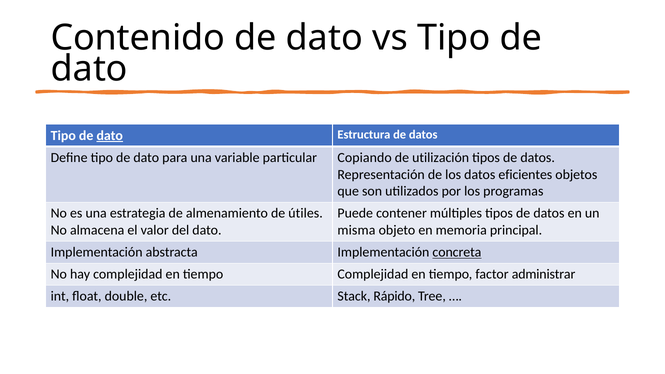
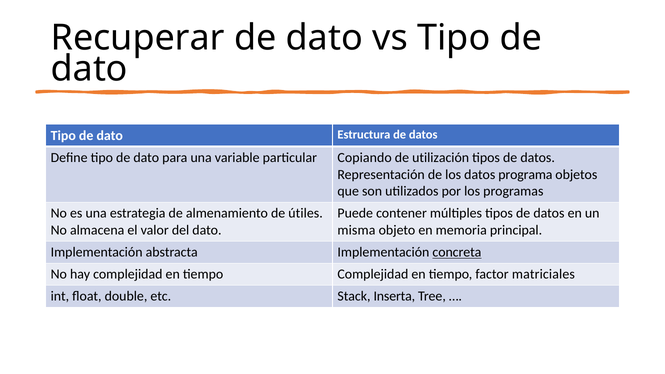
Contenido: Contenido -> Recuperar
dato at (110, 136) underline: present -> none
eficientes: eficientes -> programa
administrar: administrar -> matriciales
Rápido: Rápido -> Inserta
